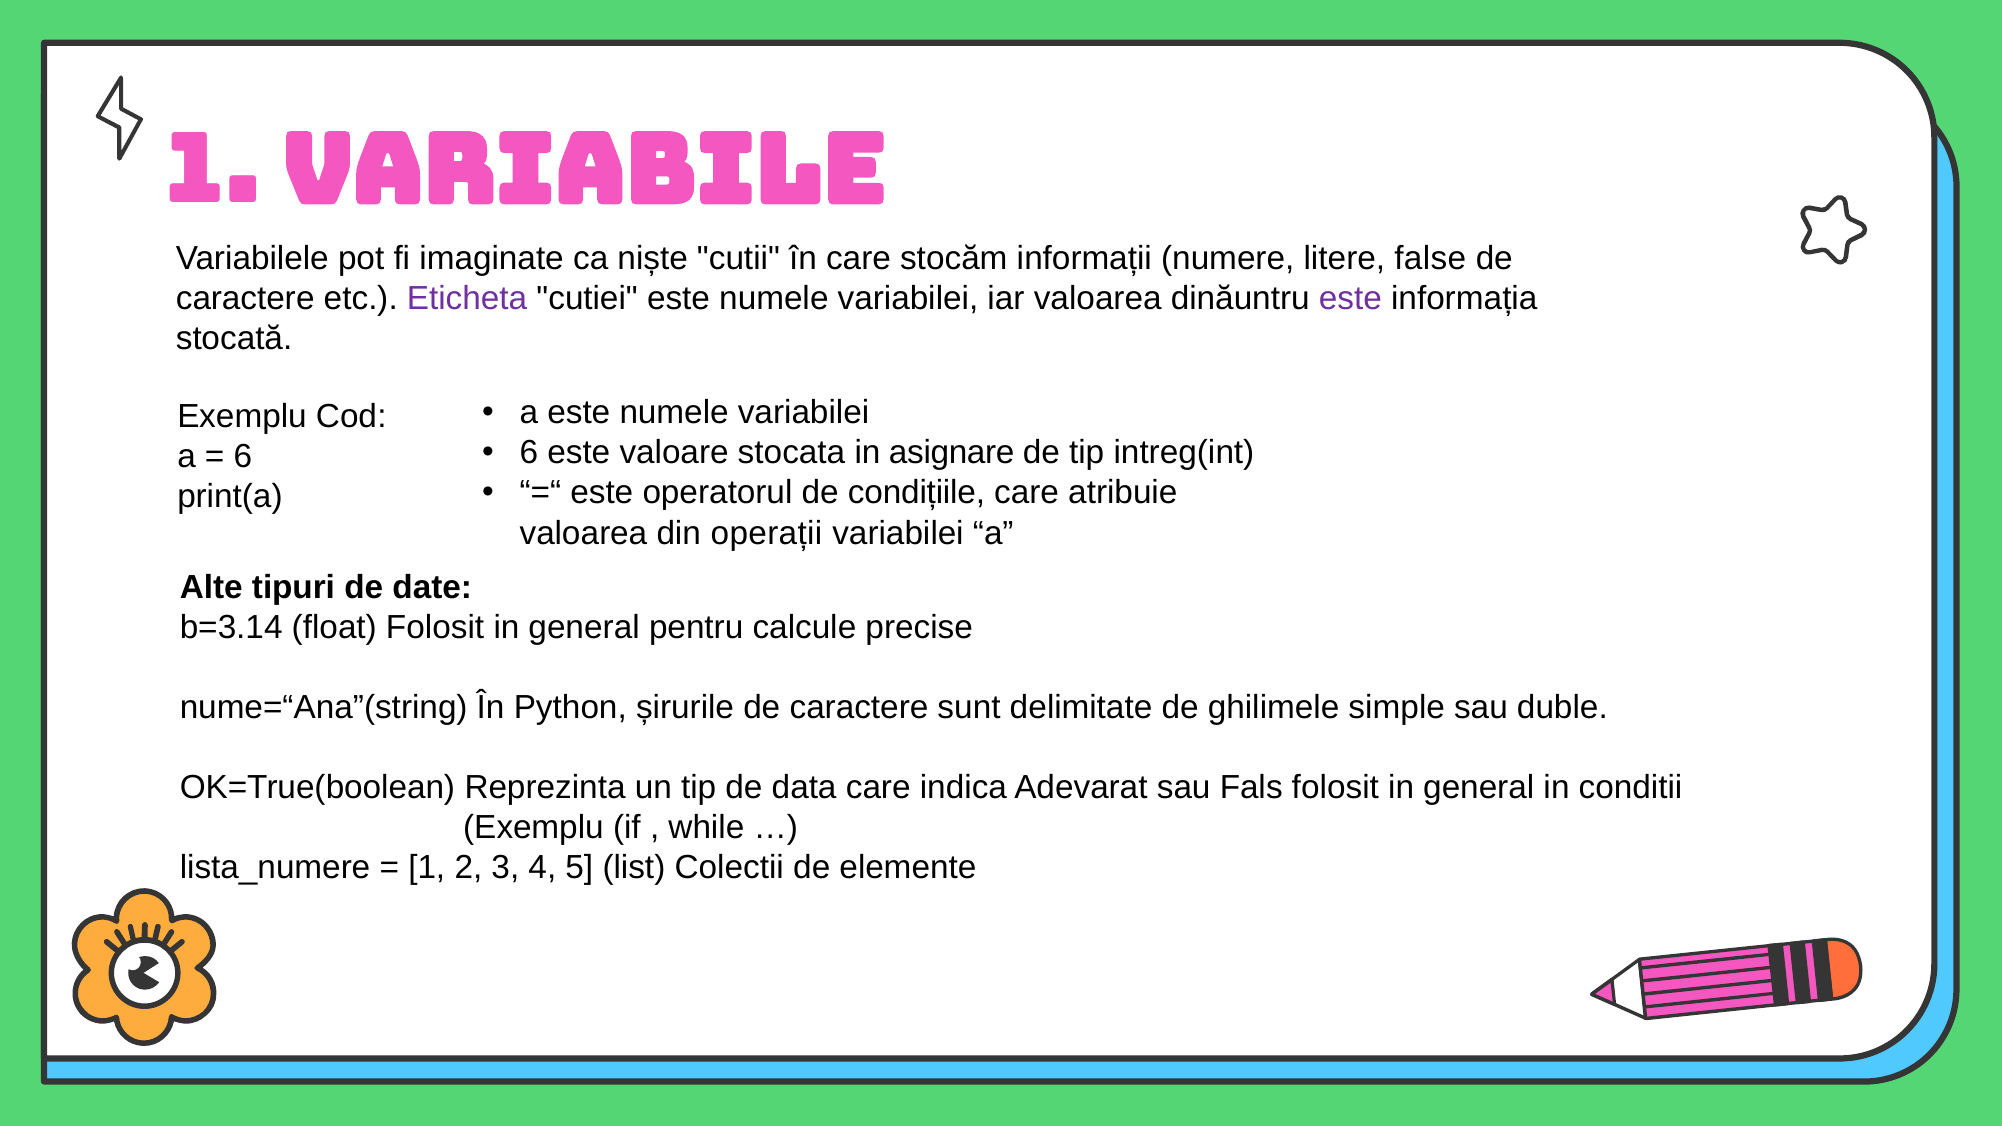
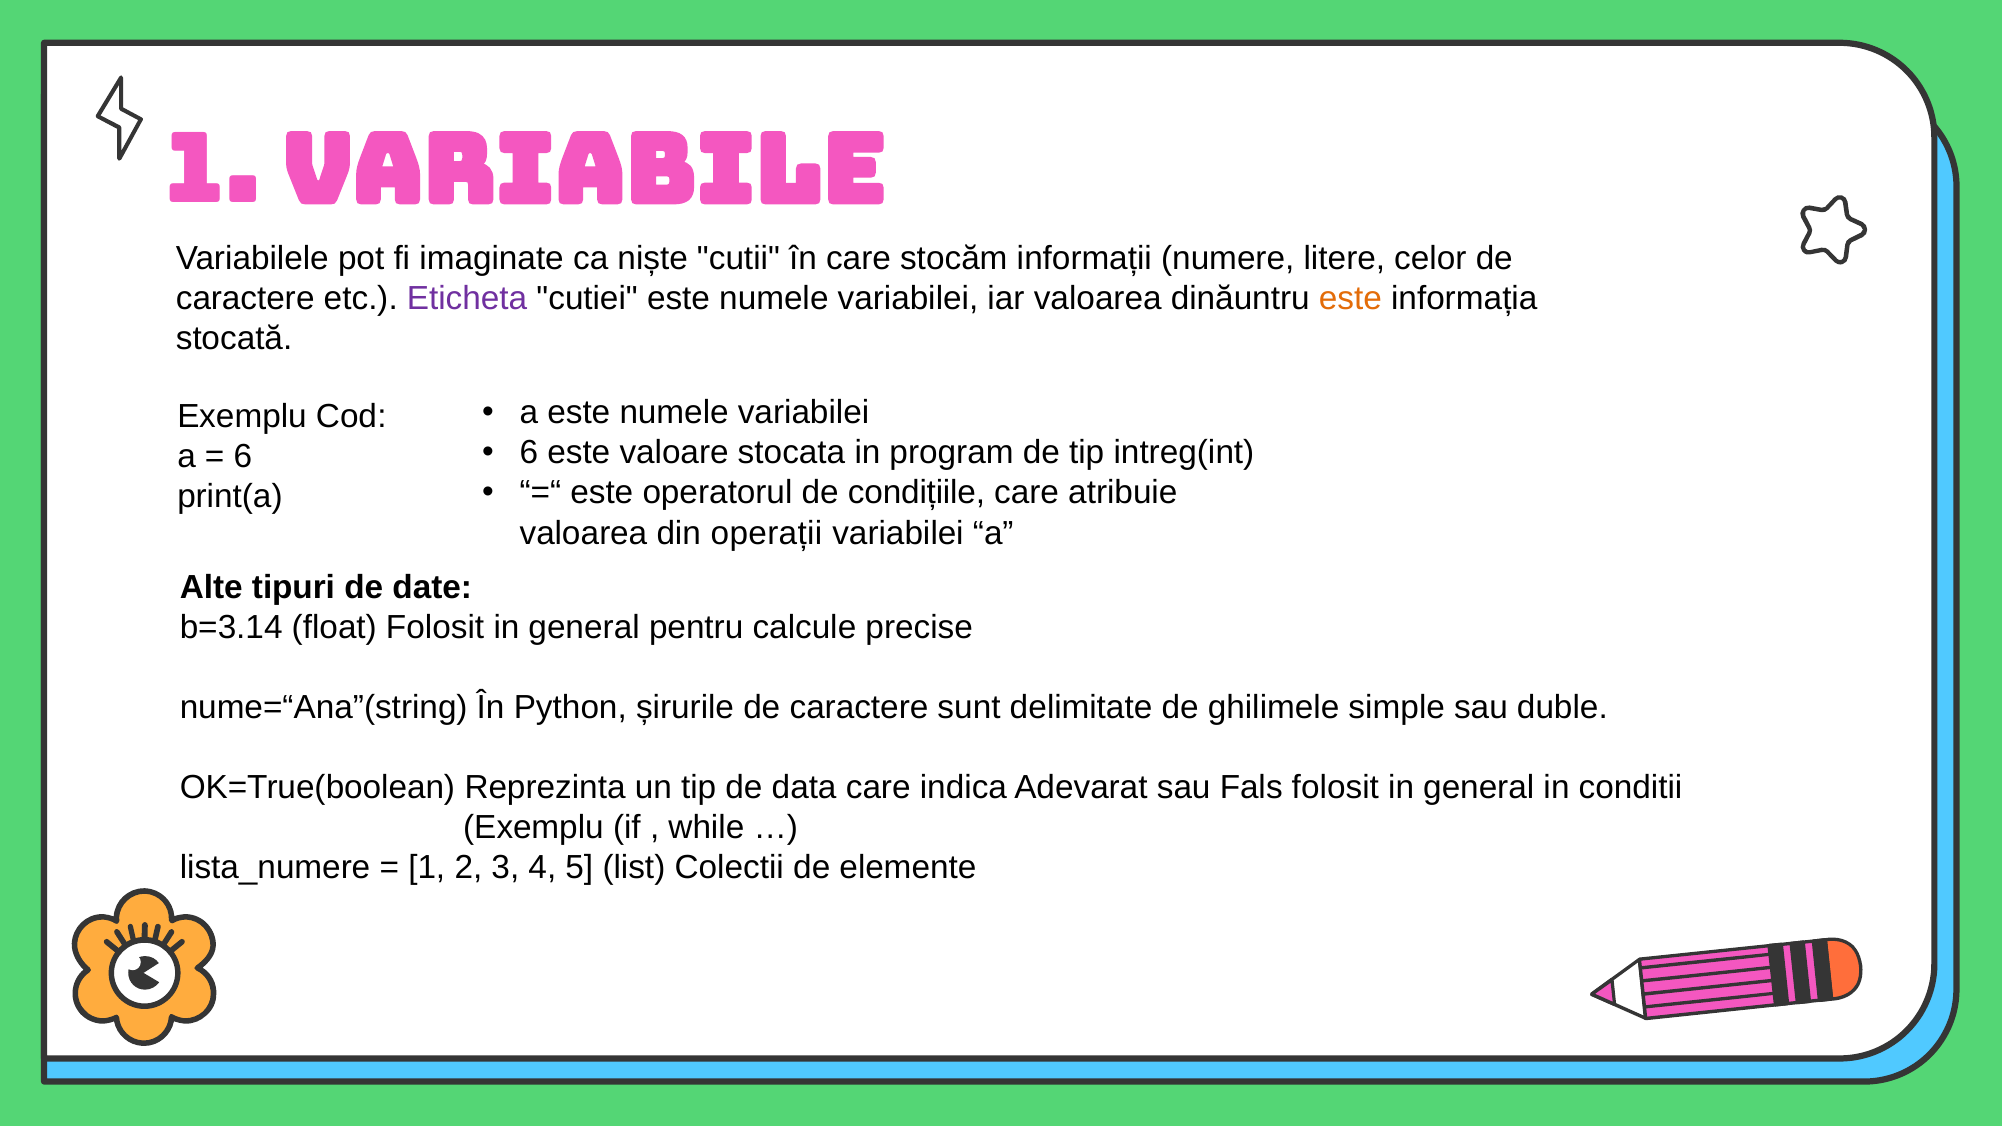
false: false -> celor
este at (1350, 299) colour: purple -> orange
asignare: asignare -> program
